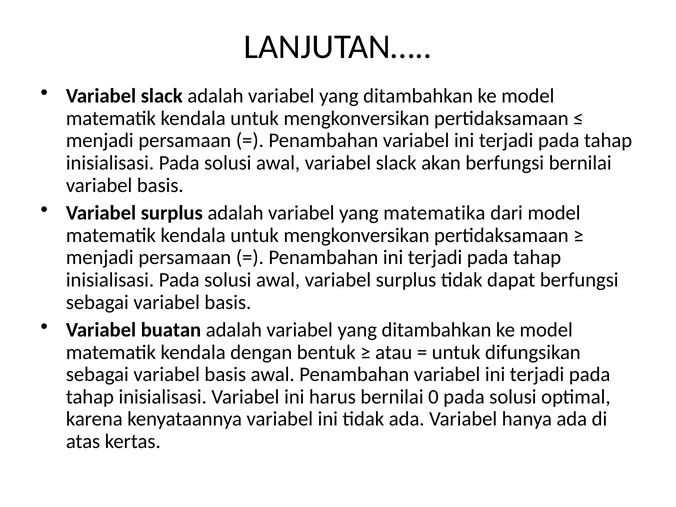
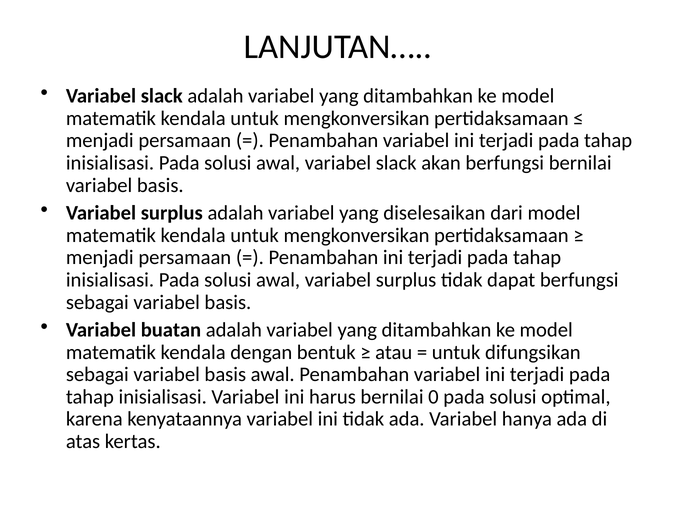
matematika: matematika -> diselesaikan
